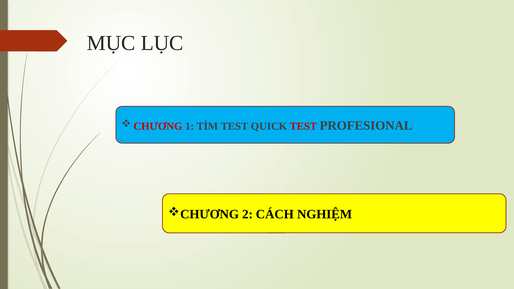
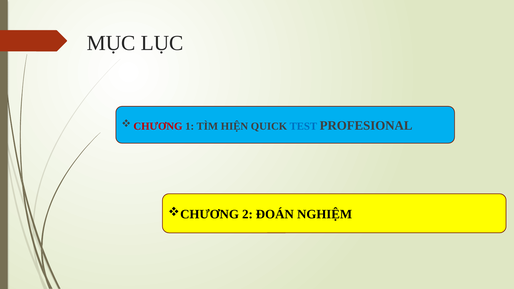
TÌM TEST: TEST -> HIỆN
TEST at (303, 126) colour: red -> blue
CÁCH: CÁCH -> ĐOÁN
